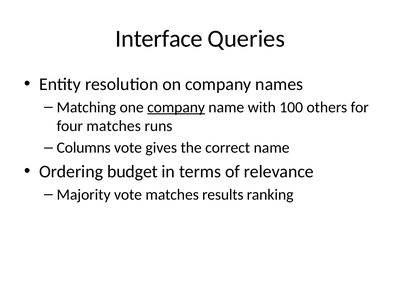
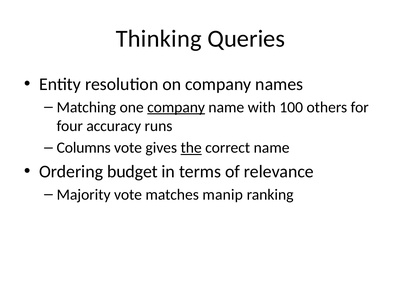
Interface: Interface -> Thinking
four matches: matches -> accuracy
the underline: none -> present
results: results -> manip
